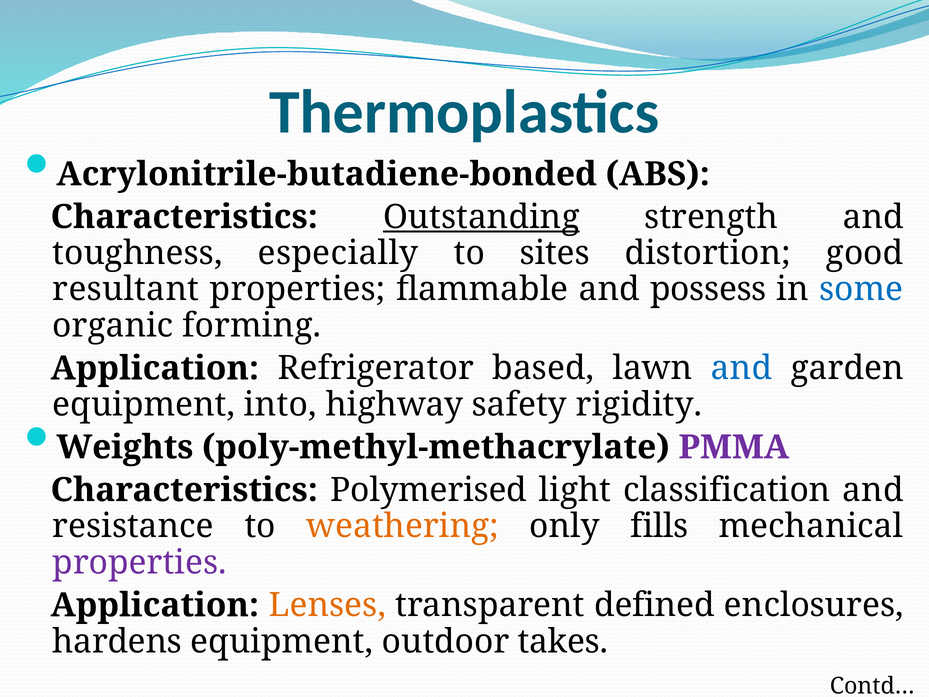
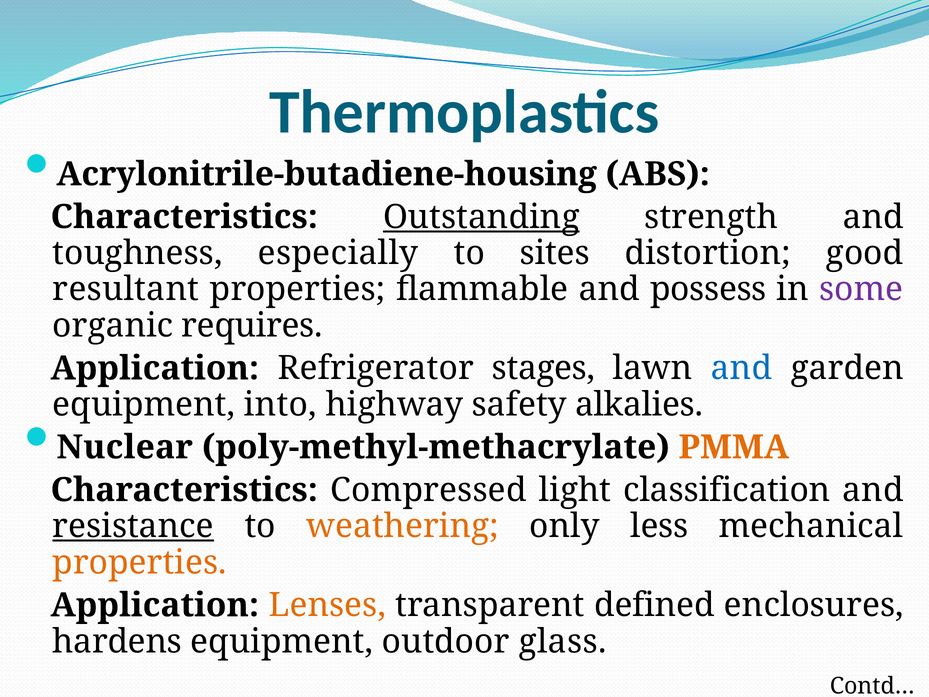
Acrylonitrile-butadiene-bonded: Acrylonitrile-butadiene-bonded -> Acrylonitrile-butadiene-housing
some colour: blue -> purple
forming: forming -> requires
based: based -> stages
rigidity: rigidity -> alkalies
Weights: Weights -> Nuclear
PMMA colour: purple -> orange
Polymerised: Polymerised -> Compressed
resistance underline: none -> present
fills: fills -> less
properties at (140, 562) colour: purple -> orange
takes: takes -> glass
